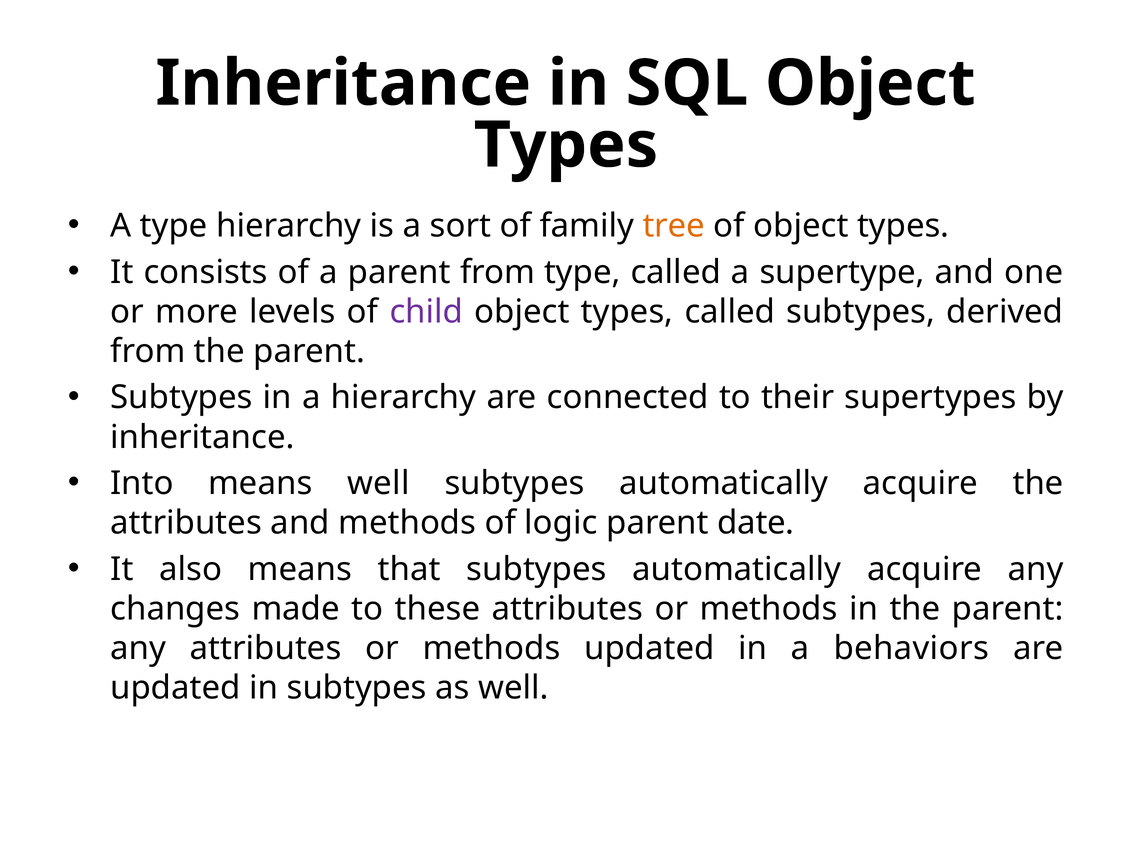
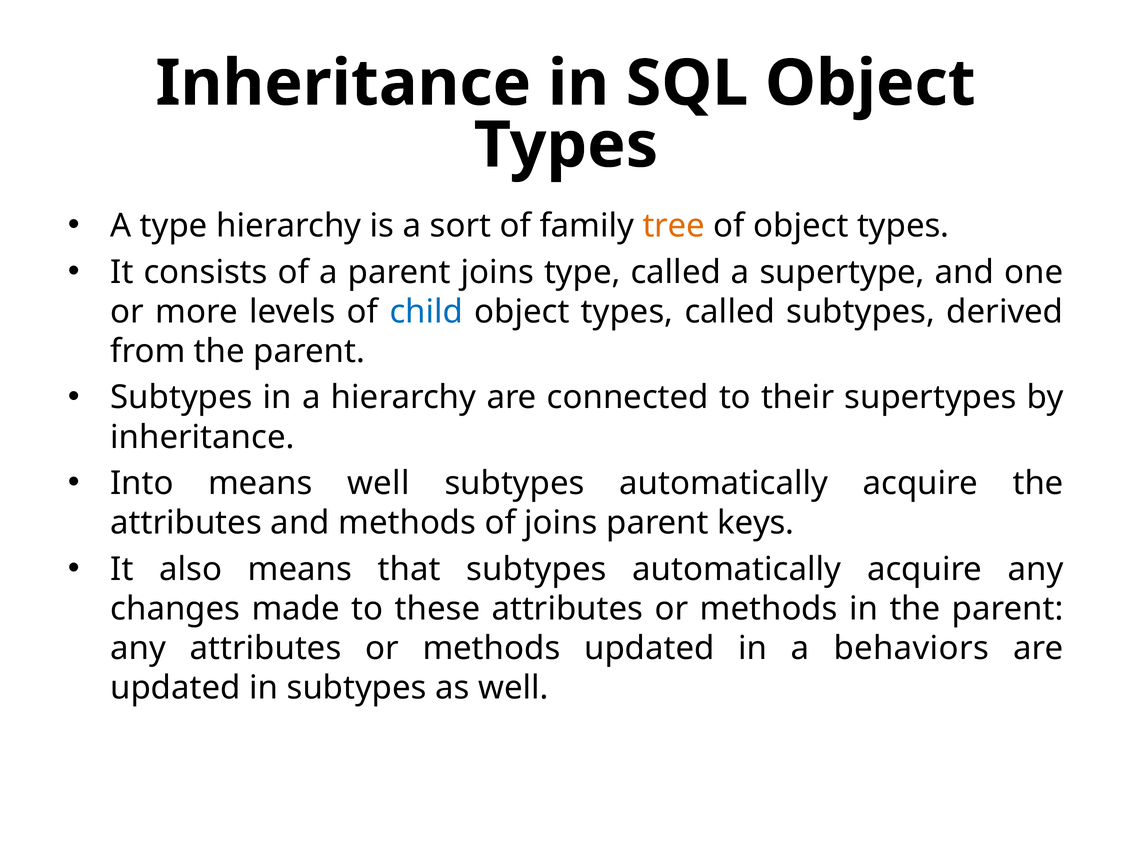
parent from: from -> joins
child colour: purple -> blue
of logic: logic -> joins
date: date -> keys
